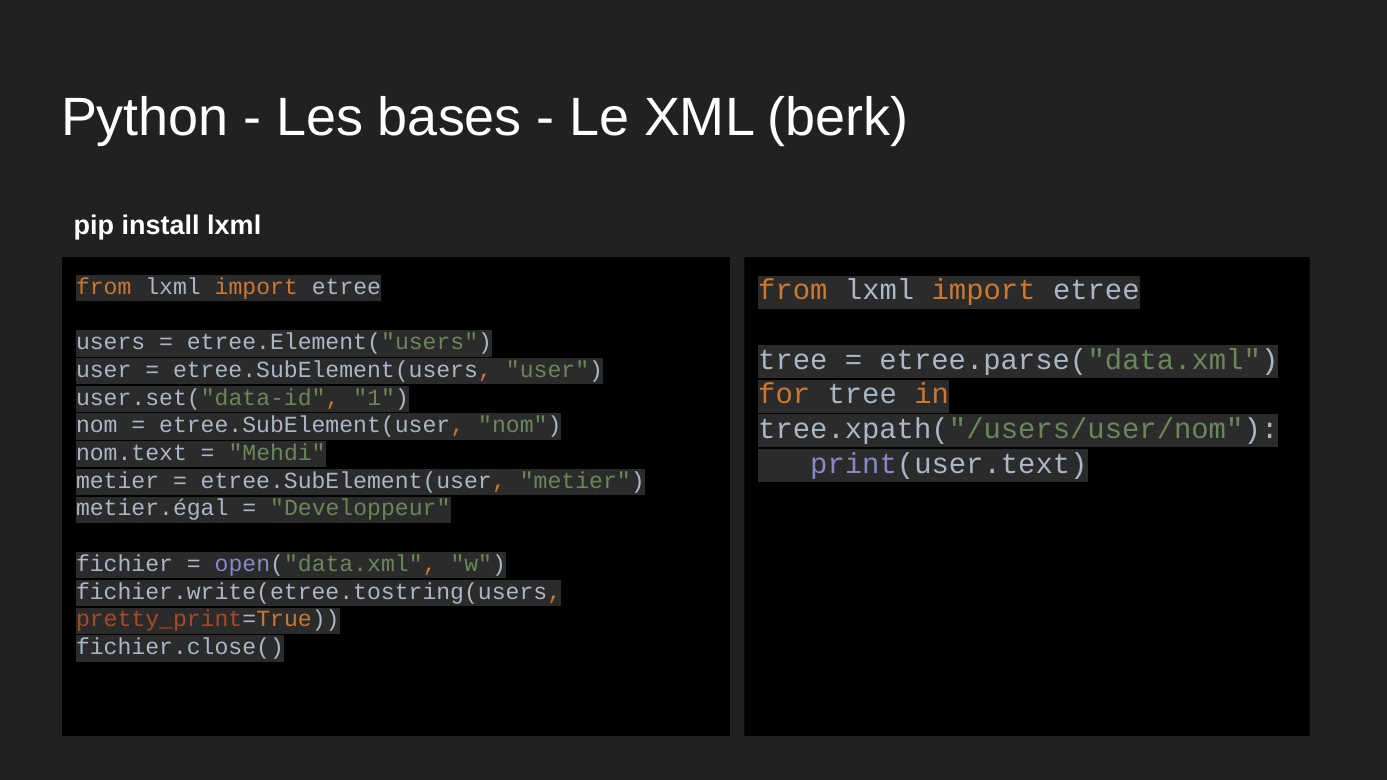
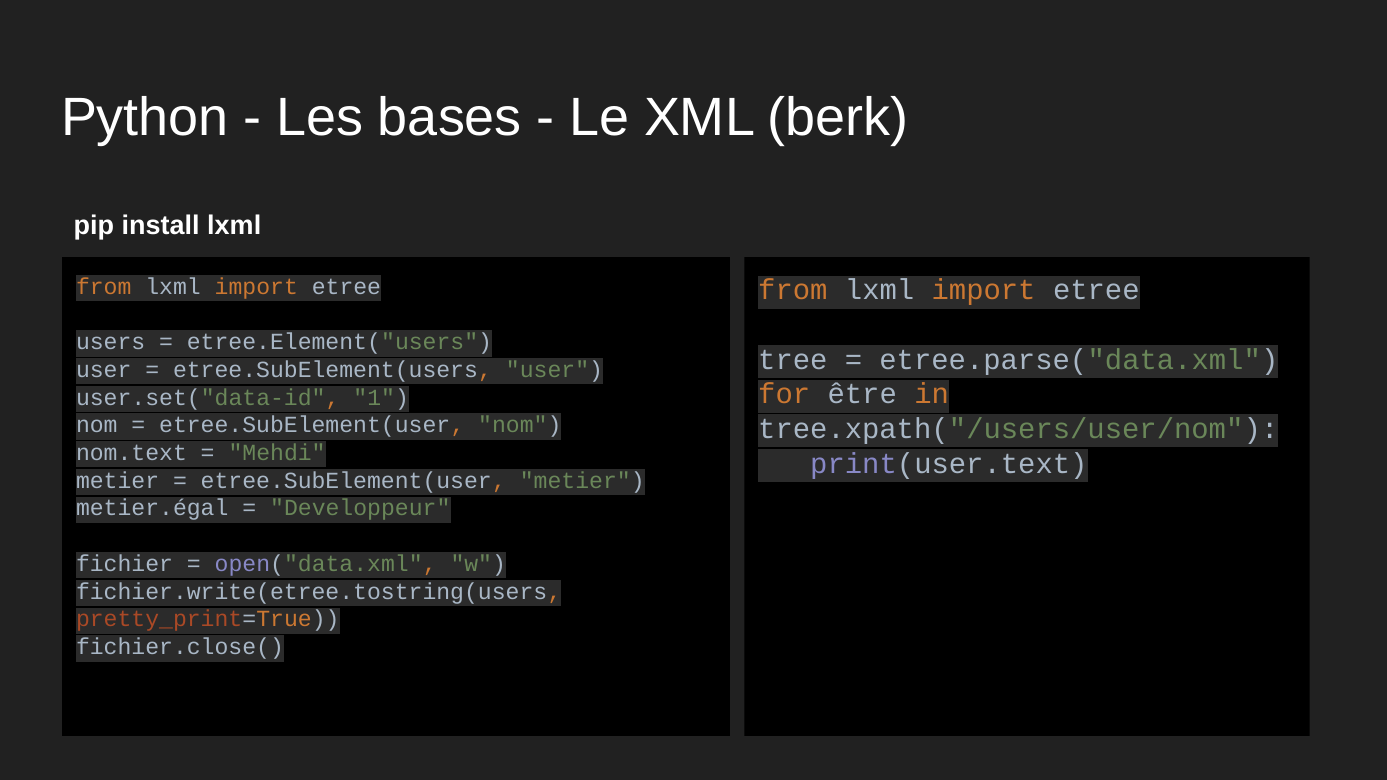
for tree: tree -> être
